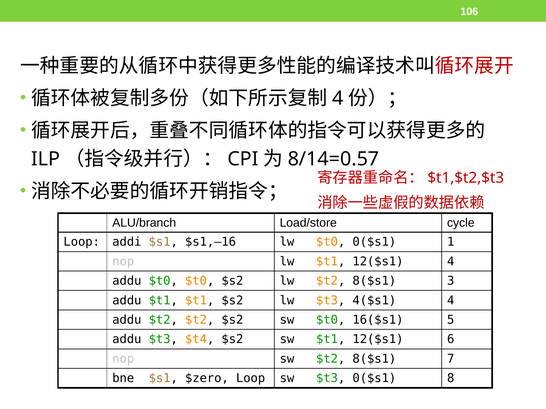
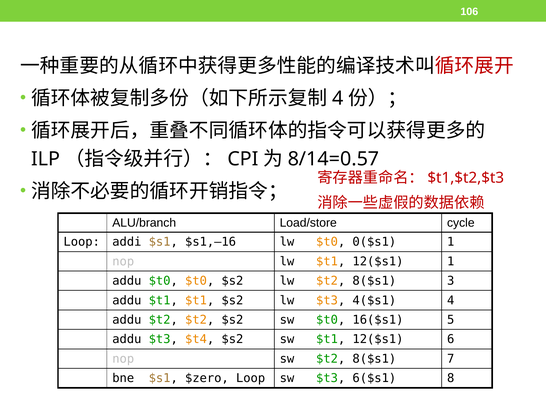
12($s1 4: 4 -> 1
$t3 0($s1: 0($s1 -> 6($s1
